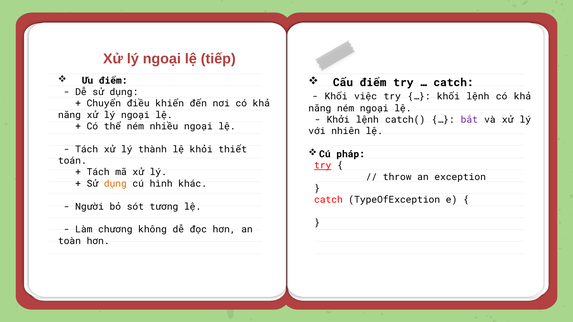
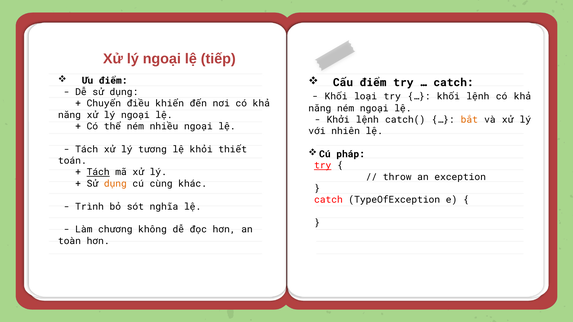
việc: việc -> loại
bắt colour: purple -> orange
thành: thành -> tương
Tách at (98, 172) underline: none -> present
hình: hình -> cùng
Người: Người -> Trình
tương: tương -> nghĩa
